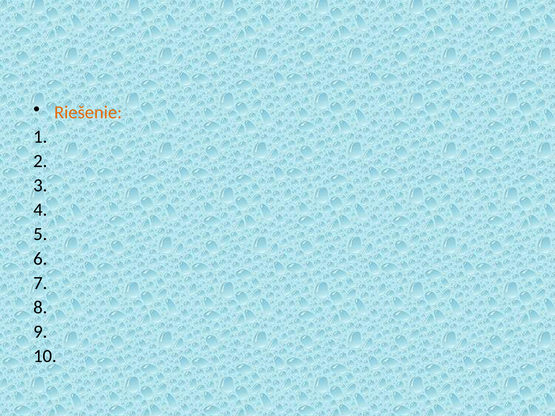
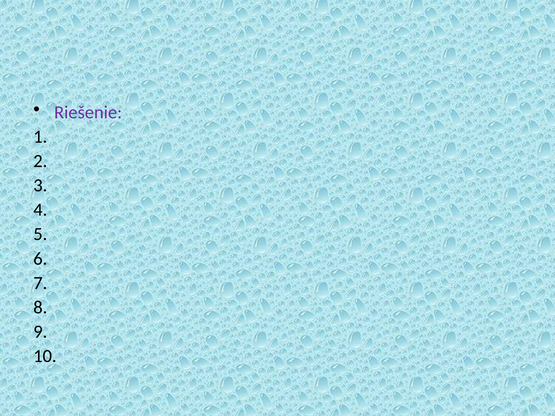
Riešenie colour: orange -> purple
